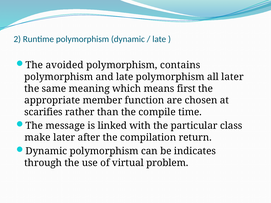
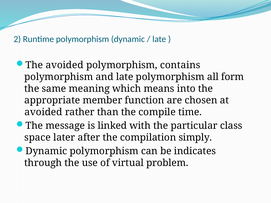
all later: later -> form
first: first -> into
scarifies at (43, 112): scarifies -> avoided
make: make -> space
return: return -> simply
